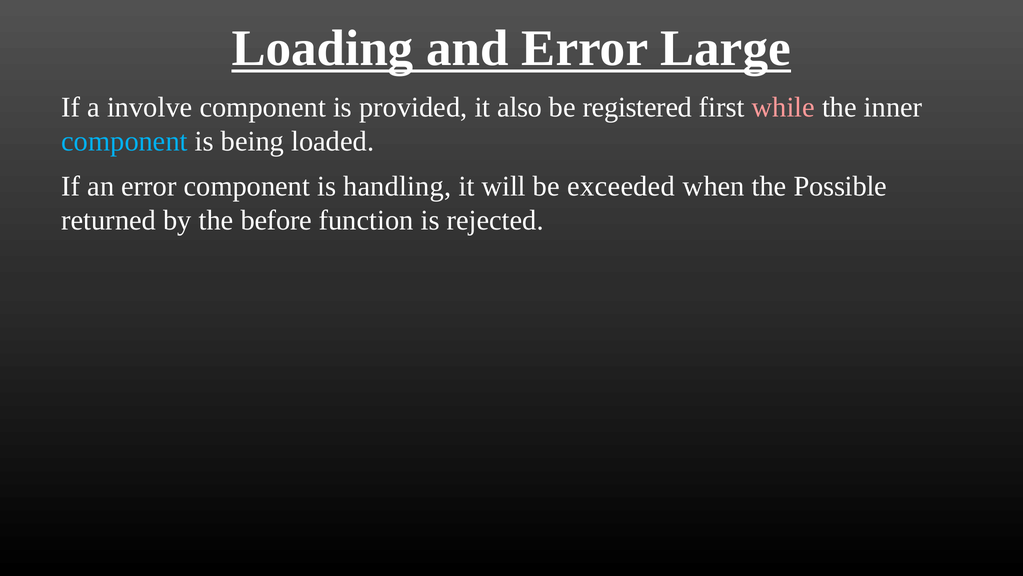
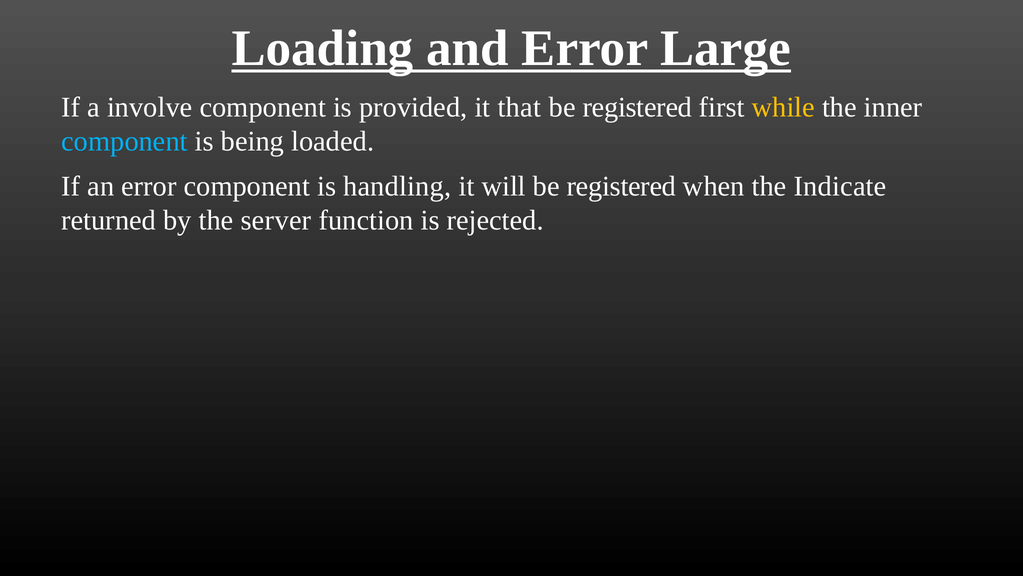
also: also -> that
while colour: pink -> yellow
will be exceeded: exceeded -> registered
Possible: Possible -> Indicate
before: before -> server
